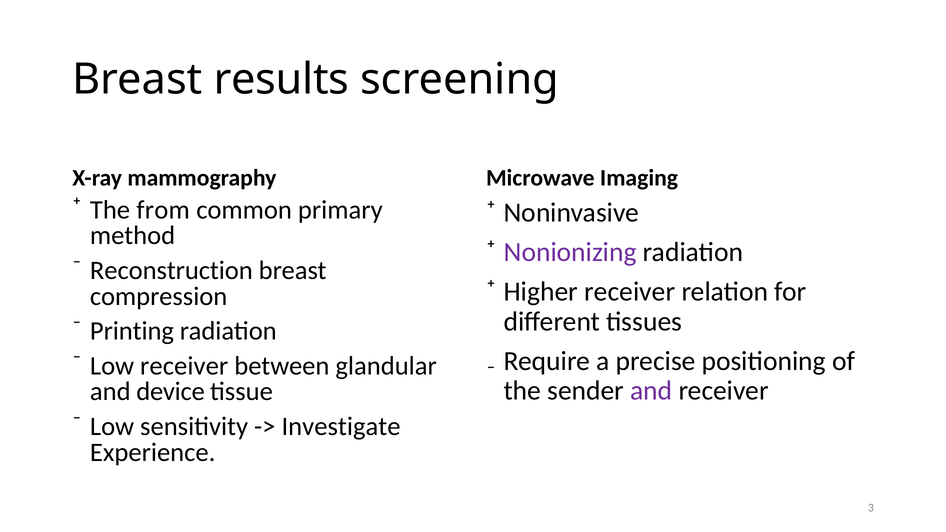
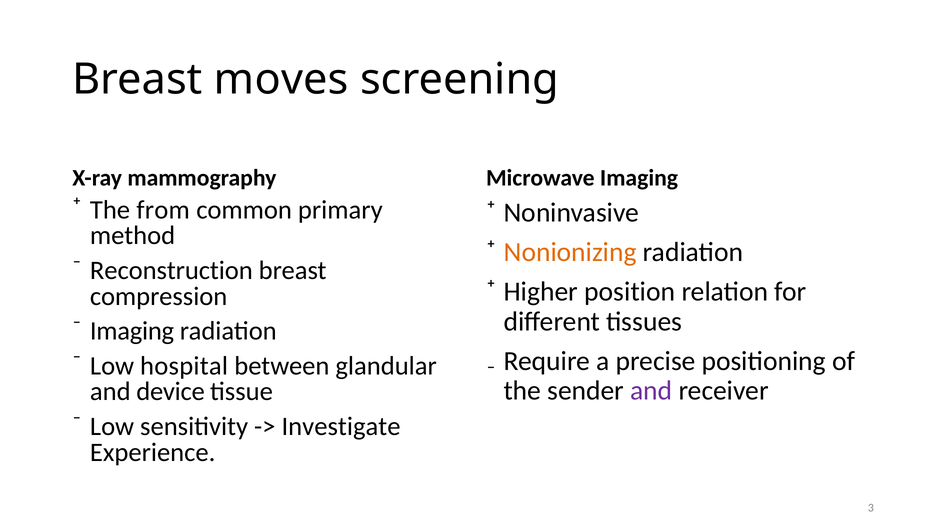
results: results -> moves
Nonionizing colour: purple -> orange
Higher receiver: receiver -> position
Printing at (132, 331): Printing -> Imaging
Low receiver: receiver -> hospital
